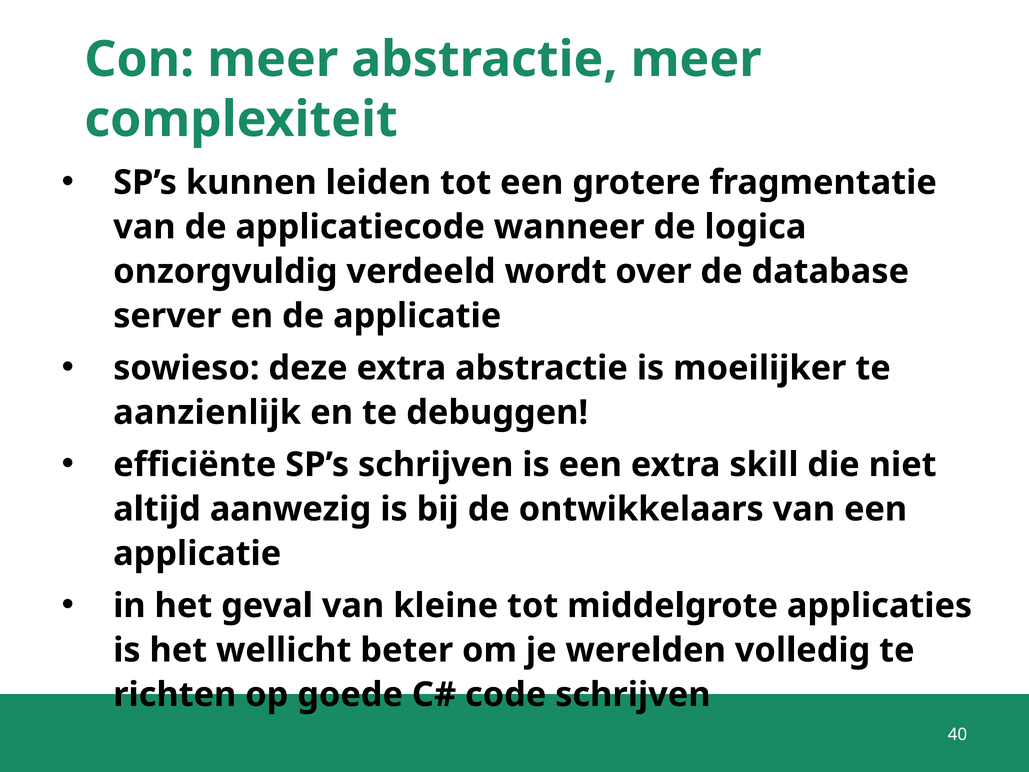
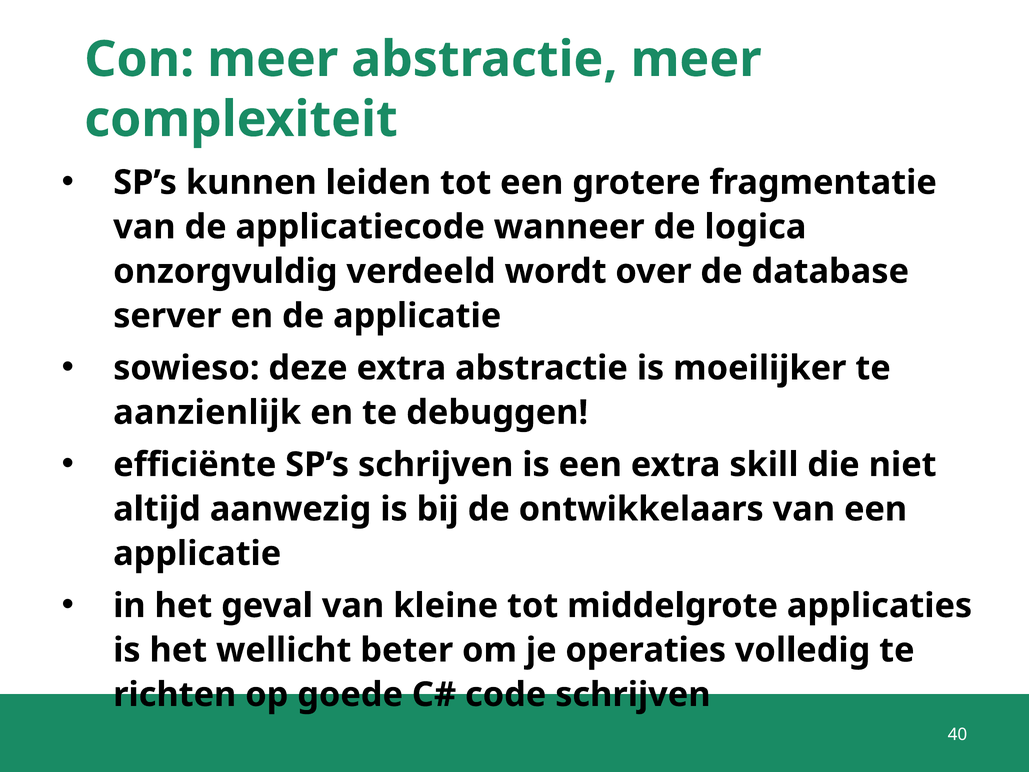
werelden: werelden -> operaties
